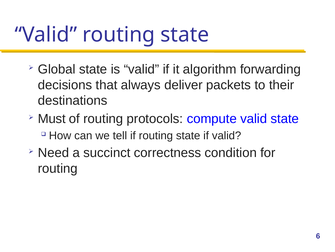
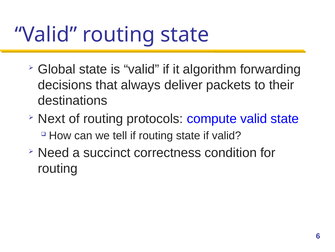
Must: Must -> Next
